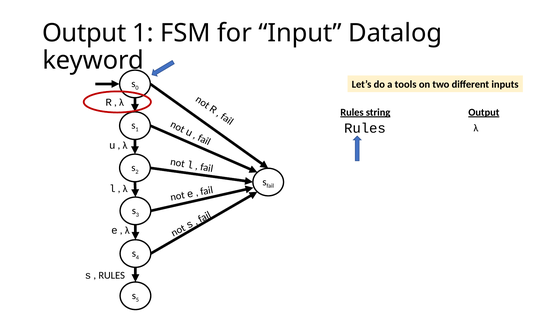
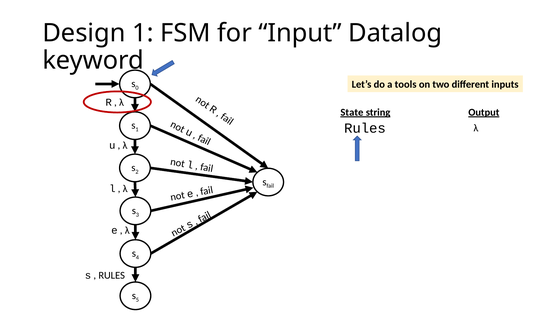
Output at (84, 33): Output -> Design
Rules at (352, 112): Rules -> State
